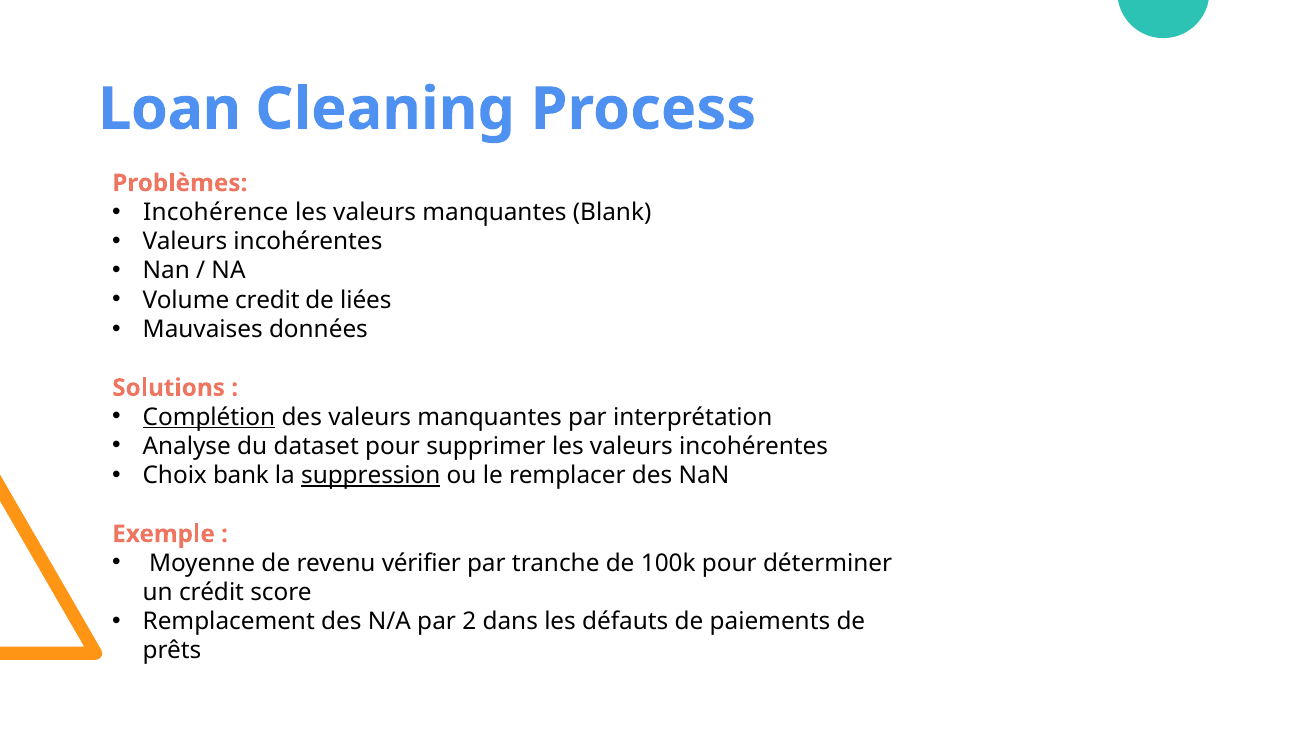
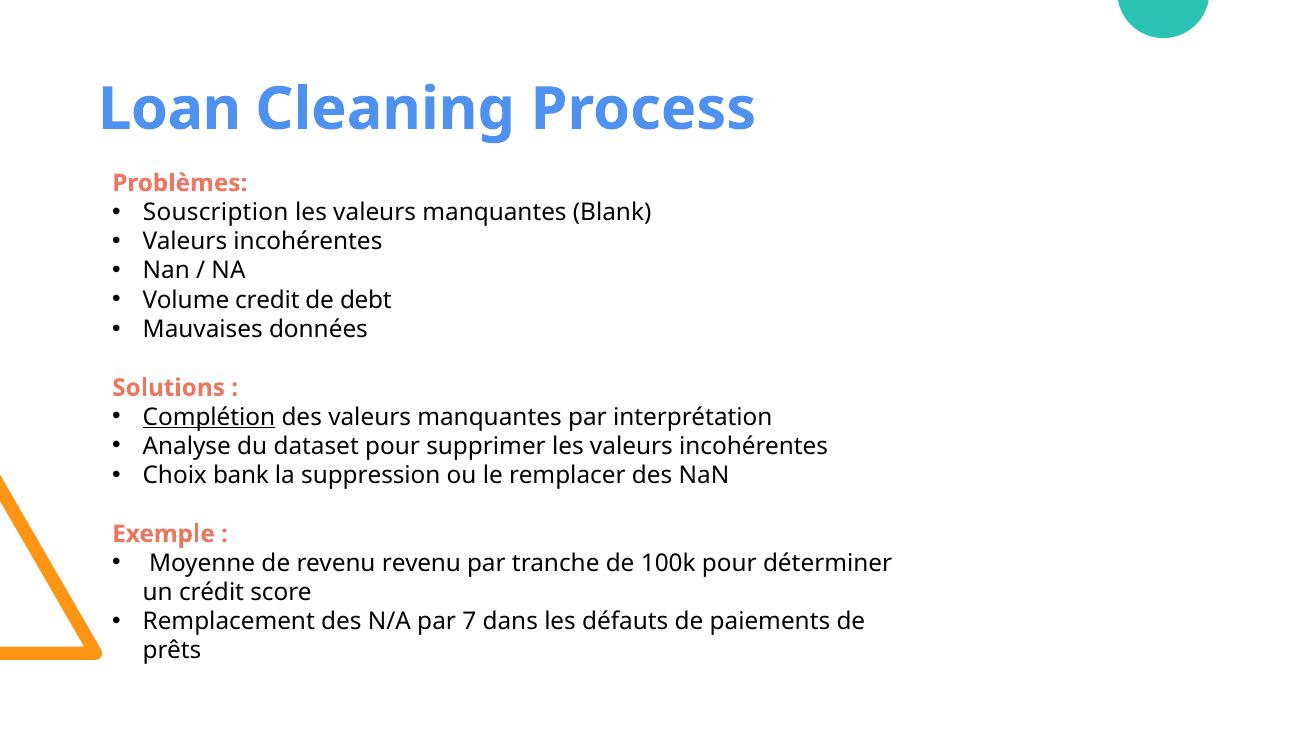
Incohérence: Incohérence -> Souscription
liées: liées -> debt
suppression underline: present -> none
revenu vérifier: vérifier -> revenu
2: 2 -> 7
